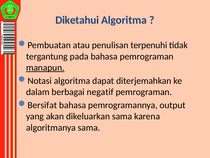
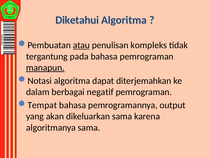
atau underline: none -> present
terpenuhi: terpenuhi -> kompleks
Bersifat: Bersifat -> Tempat
